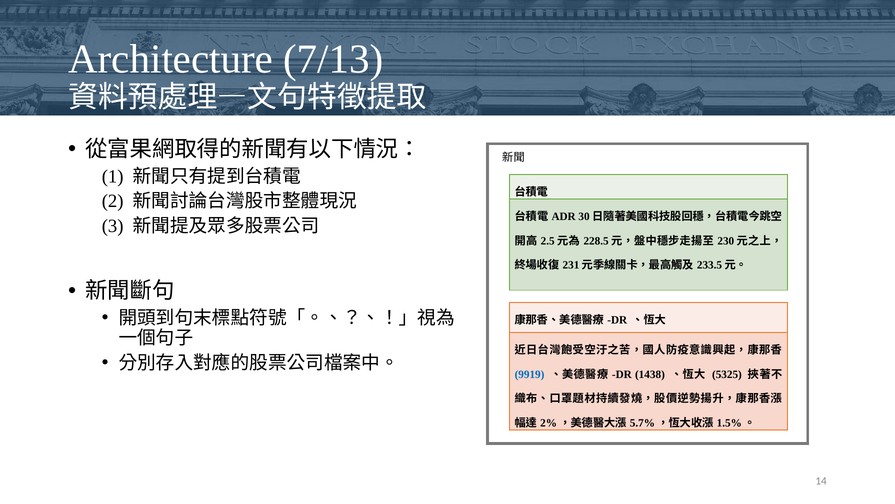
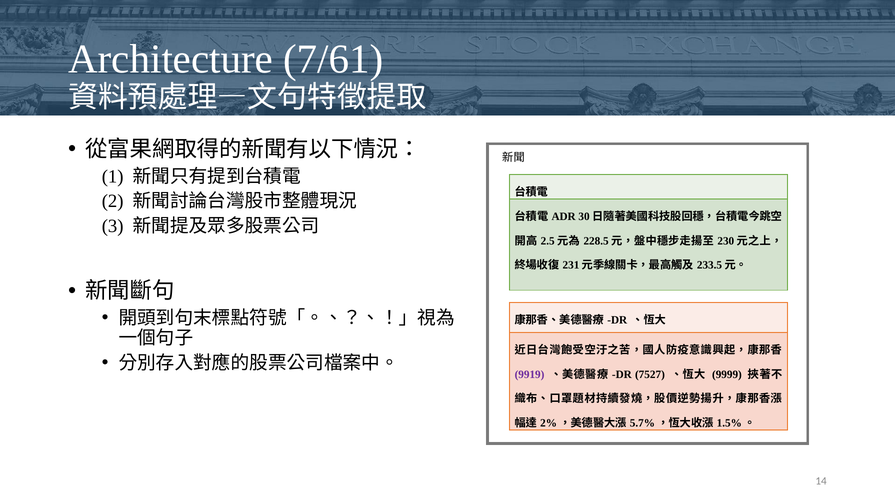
7/13: 7/13 -> 7/61
9919 colour: blue -> purple
1438: 1438 -> 7527
5325: 5325 -> 9999
